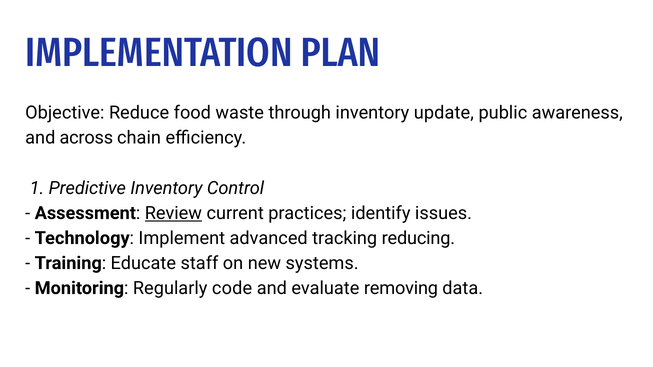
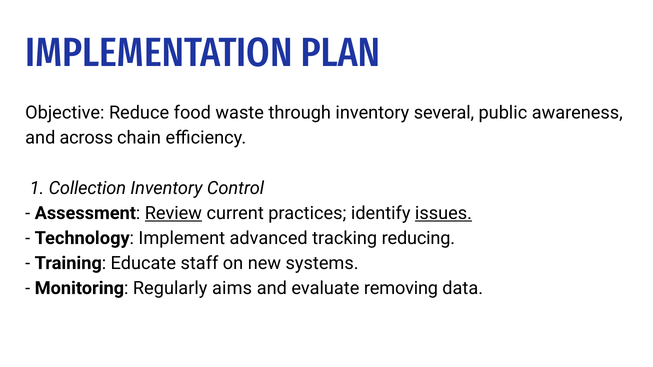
update: update -> several
Predictive: Predictive -> Collection
issues underline: none -> present
code: code -> aims
